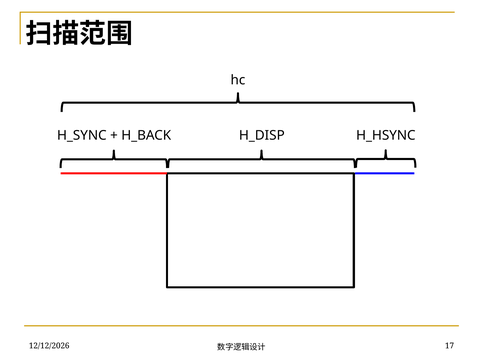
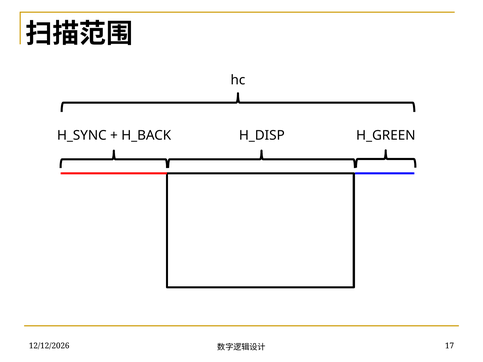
H_HSYNC: H_HSYNC -> H_GREEN
